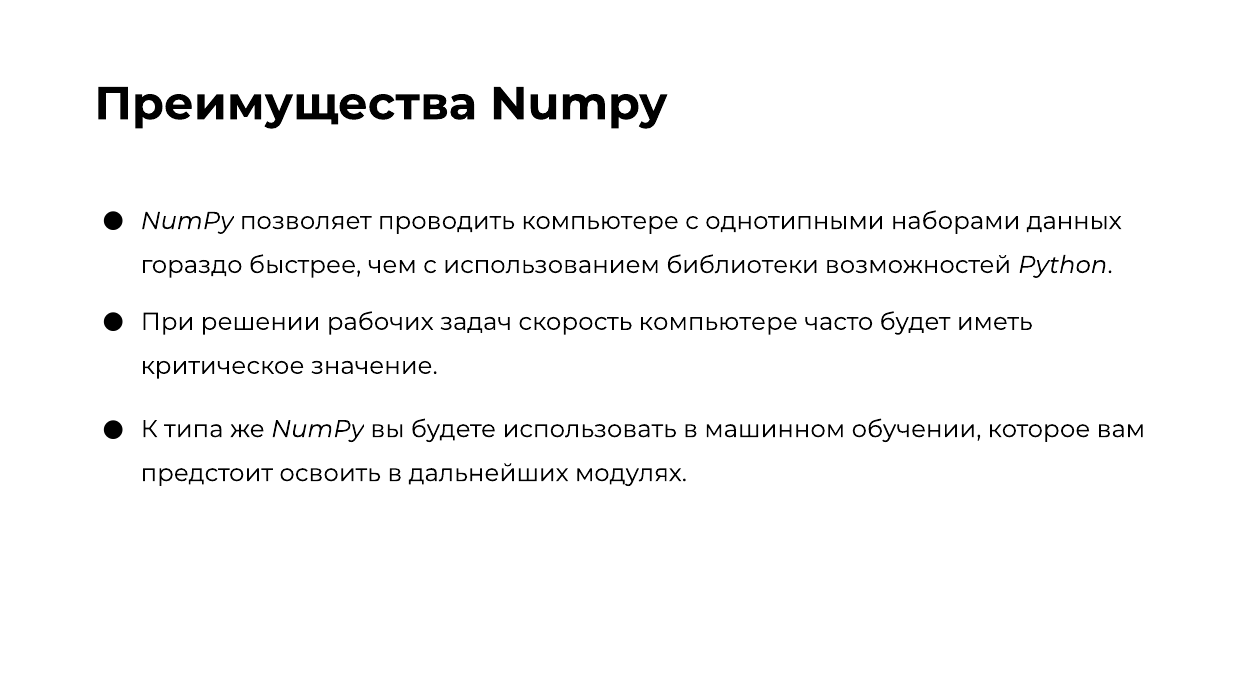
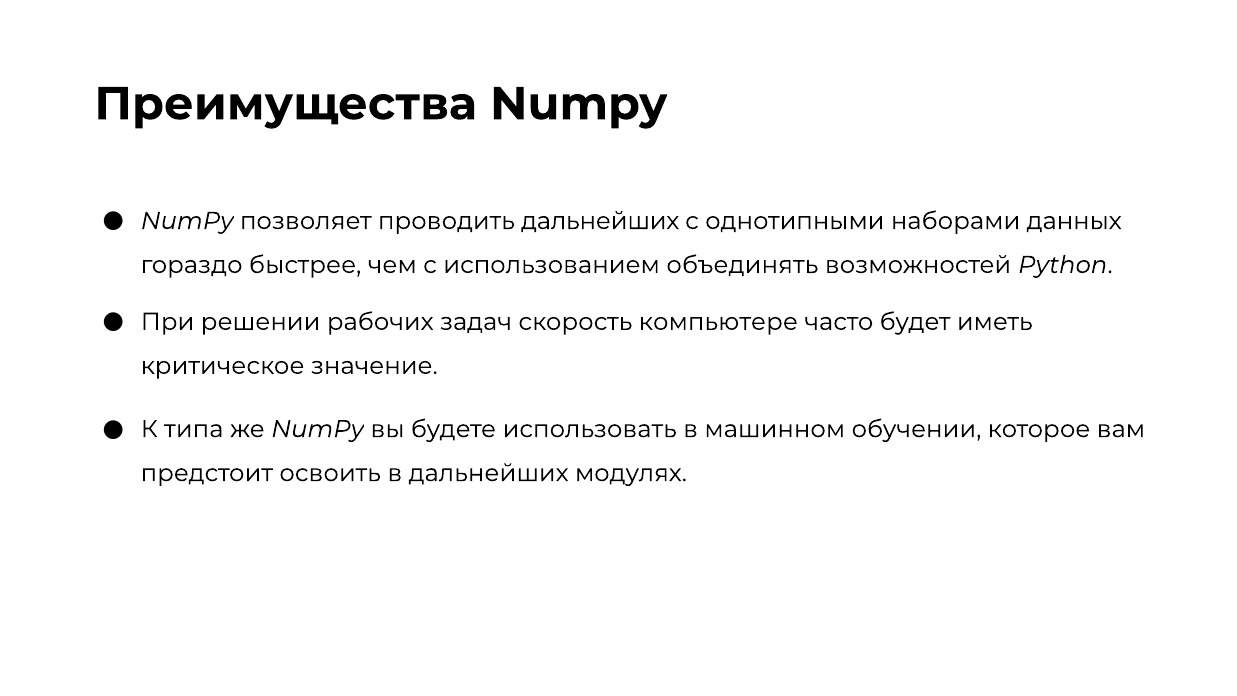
проводить компьютере: компьютере -> дальнейших
библиотеки: библиотеки -> объединять
